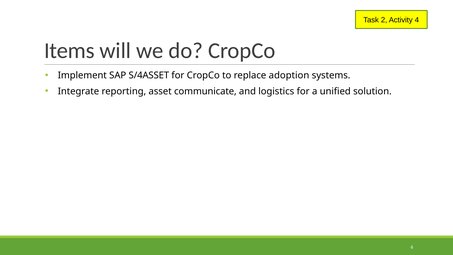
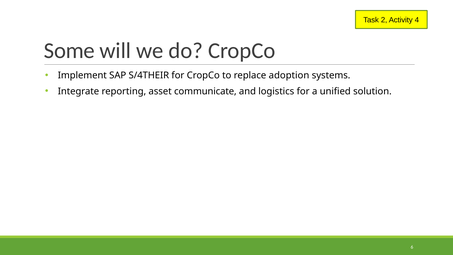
Items: Items -> Some
S/4ASSET: S/4ASSET -> S/4THEIR
